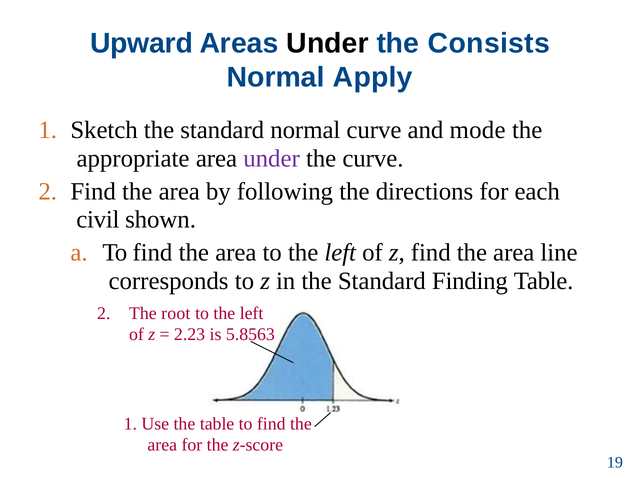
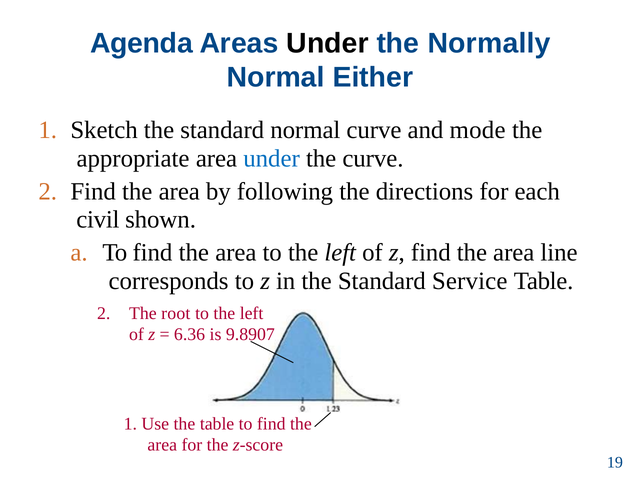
Upward: Upward -> Agenda
Consists: Consists -> Normally
Apply: Apply -> Either
under at (272, 159) colour: purple -> blue
Finding: Finding -> Service
2.23: 2.23 -> 6.36
5.8563: 5.8563 -> 9.8907
